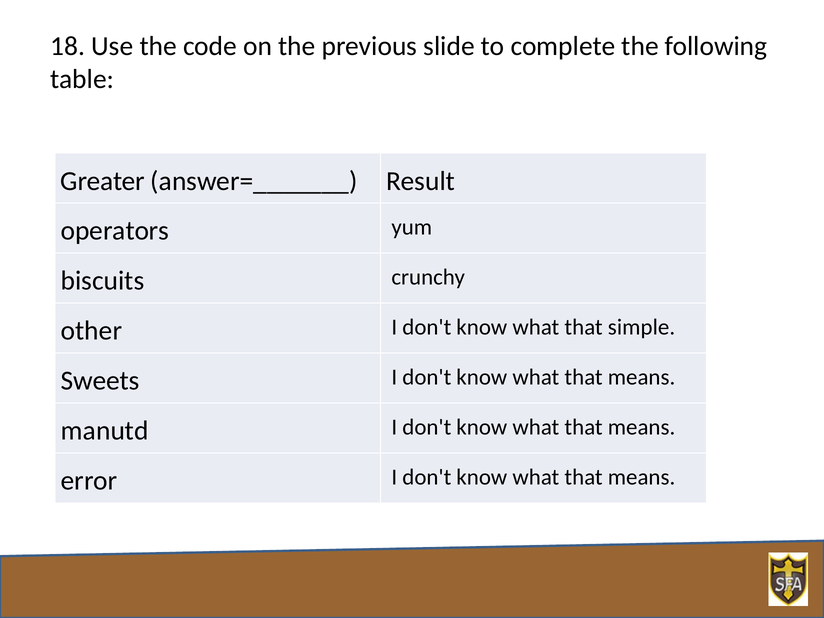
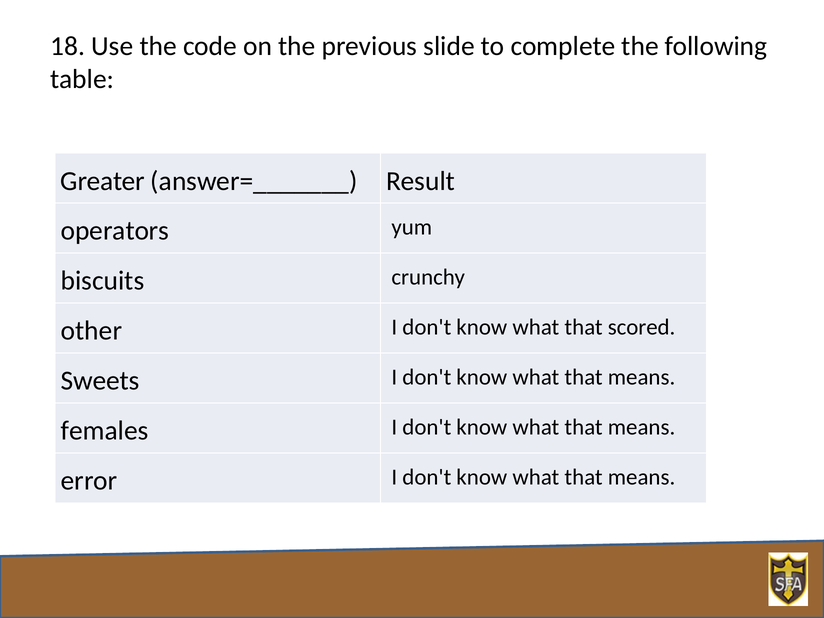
simple: simple -> scored
manutd: manutd -> females
